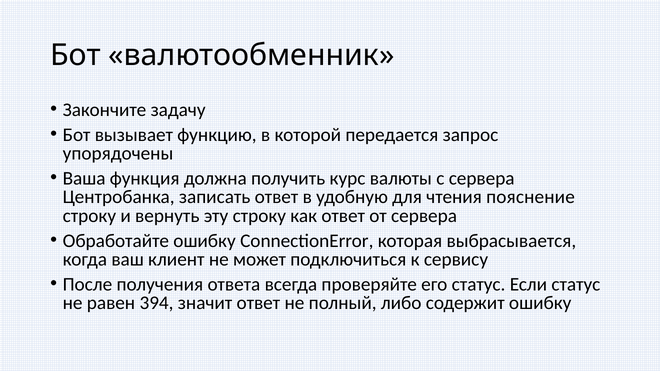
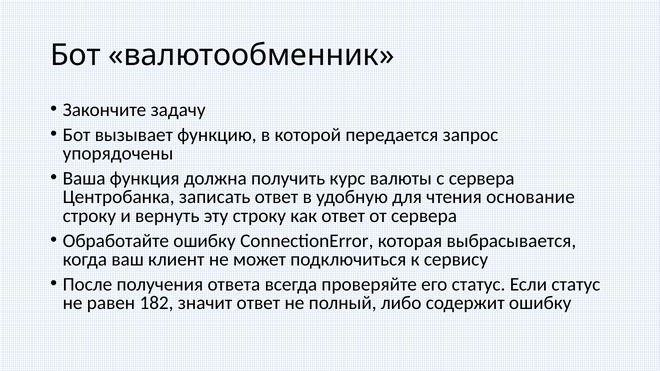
пояснение: пояснение -> основание
394: 394 -> 182
